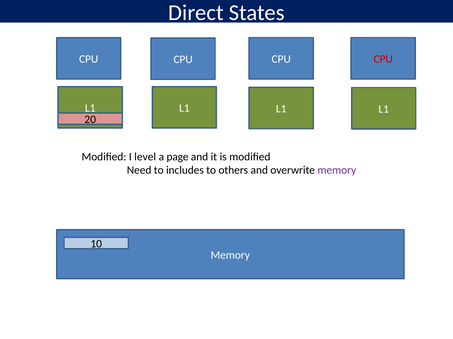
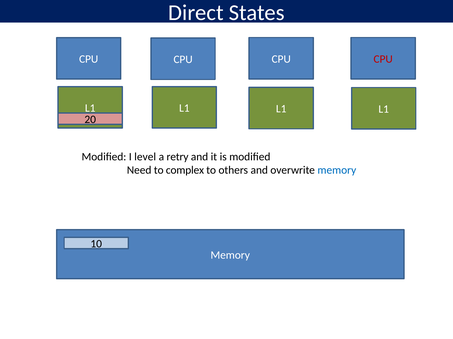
page: page -> retry
includes: includes -> complex
memory at (337, 171) colour: purple -> blue
